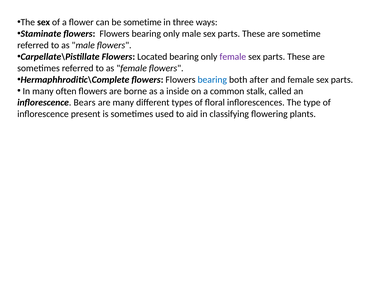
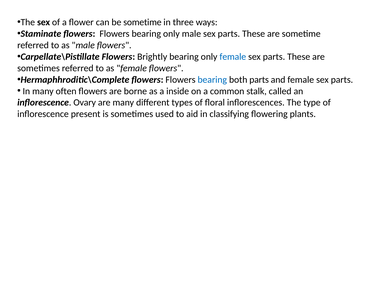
Located: Located -> Brightly
female at (233, 57) colour: purple -> blue
both after: after -> parts
Bears: Bears -> Ovary
